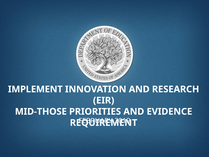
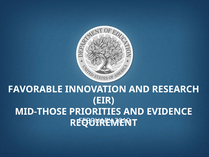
IMPLEMENT: IMPLEMENT -> FAVORABLE
